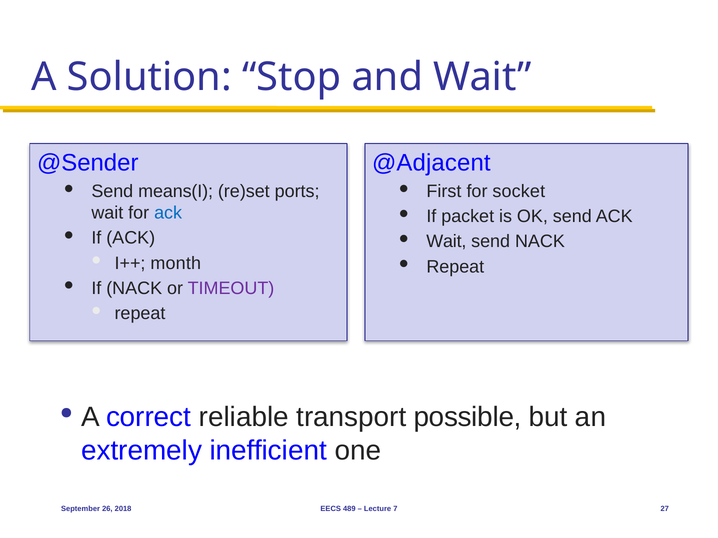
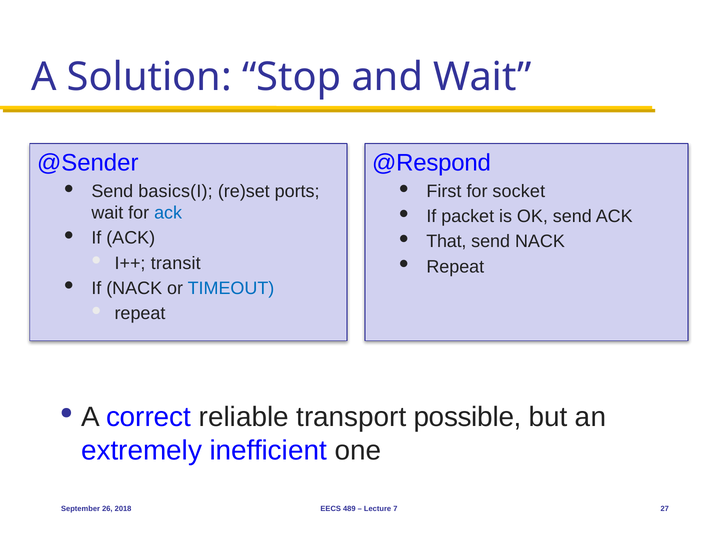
@Adjacent: @Adjacent -> @Respond
means(I: means(I -> basics(I
Wait at (446, 242): Wait -> That
month: month -> transit
TIMEOUT colour: purple -> blue
